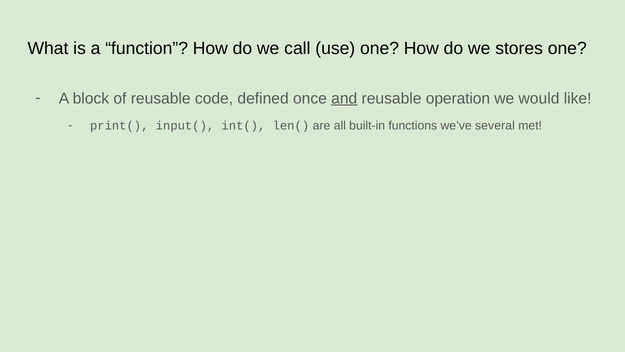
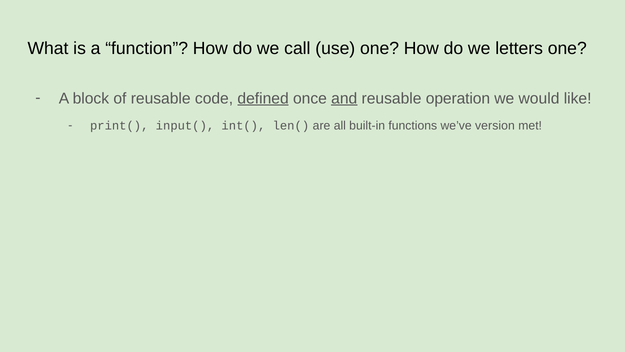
stores: stores -> letters
defined underline: none -> present
several: several -> version
